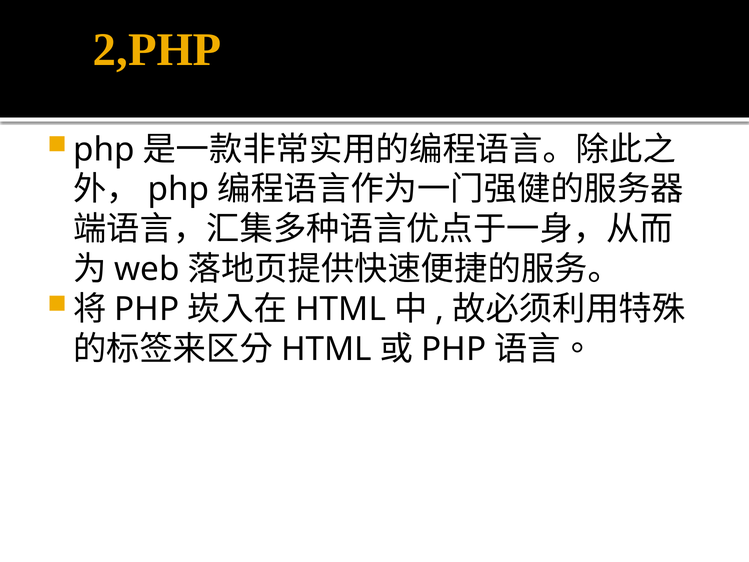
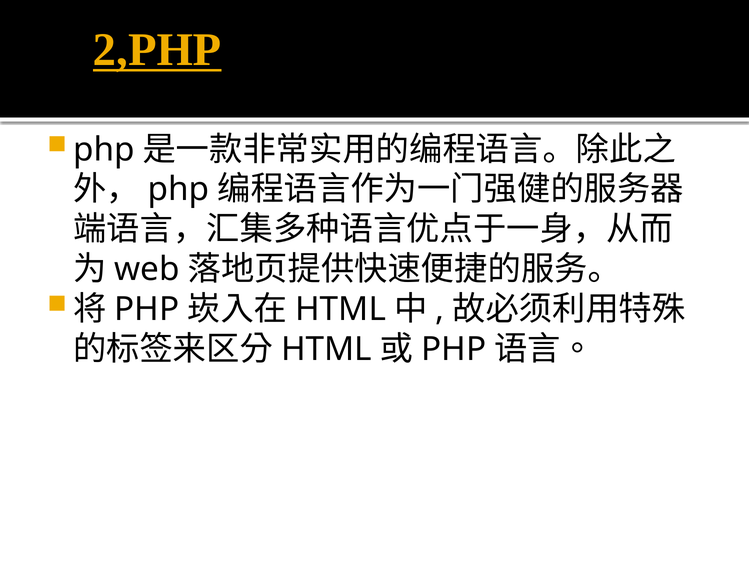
2,PHP underline: none -> present
